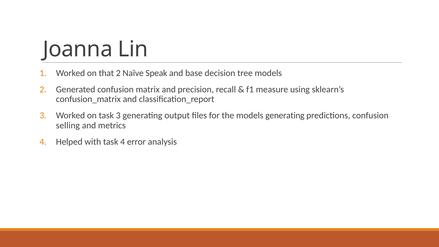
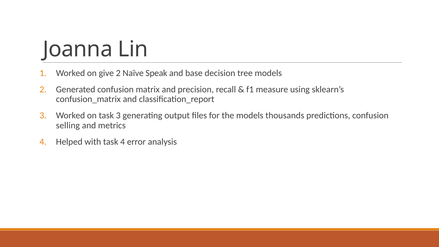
that: that -> give
models generating: generating -> thousands
